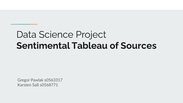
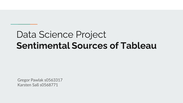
Tableau: Tableau -> Sources
Sources: Sources -> Tableau
